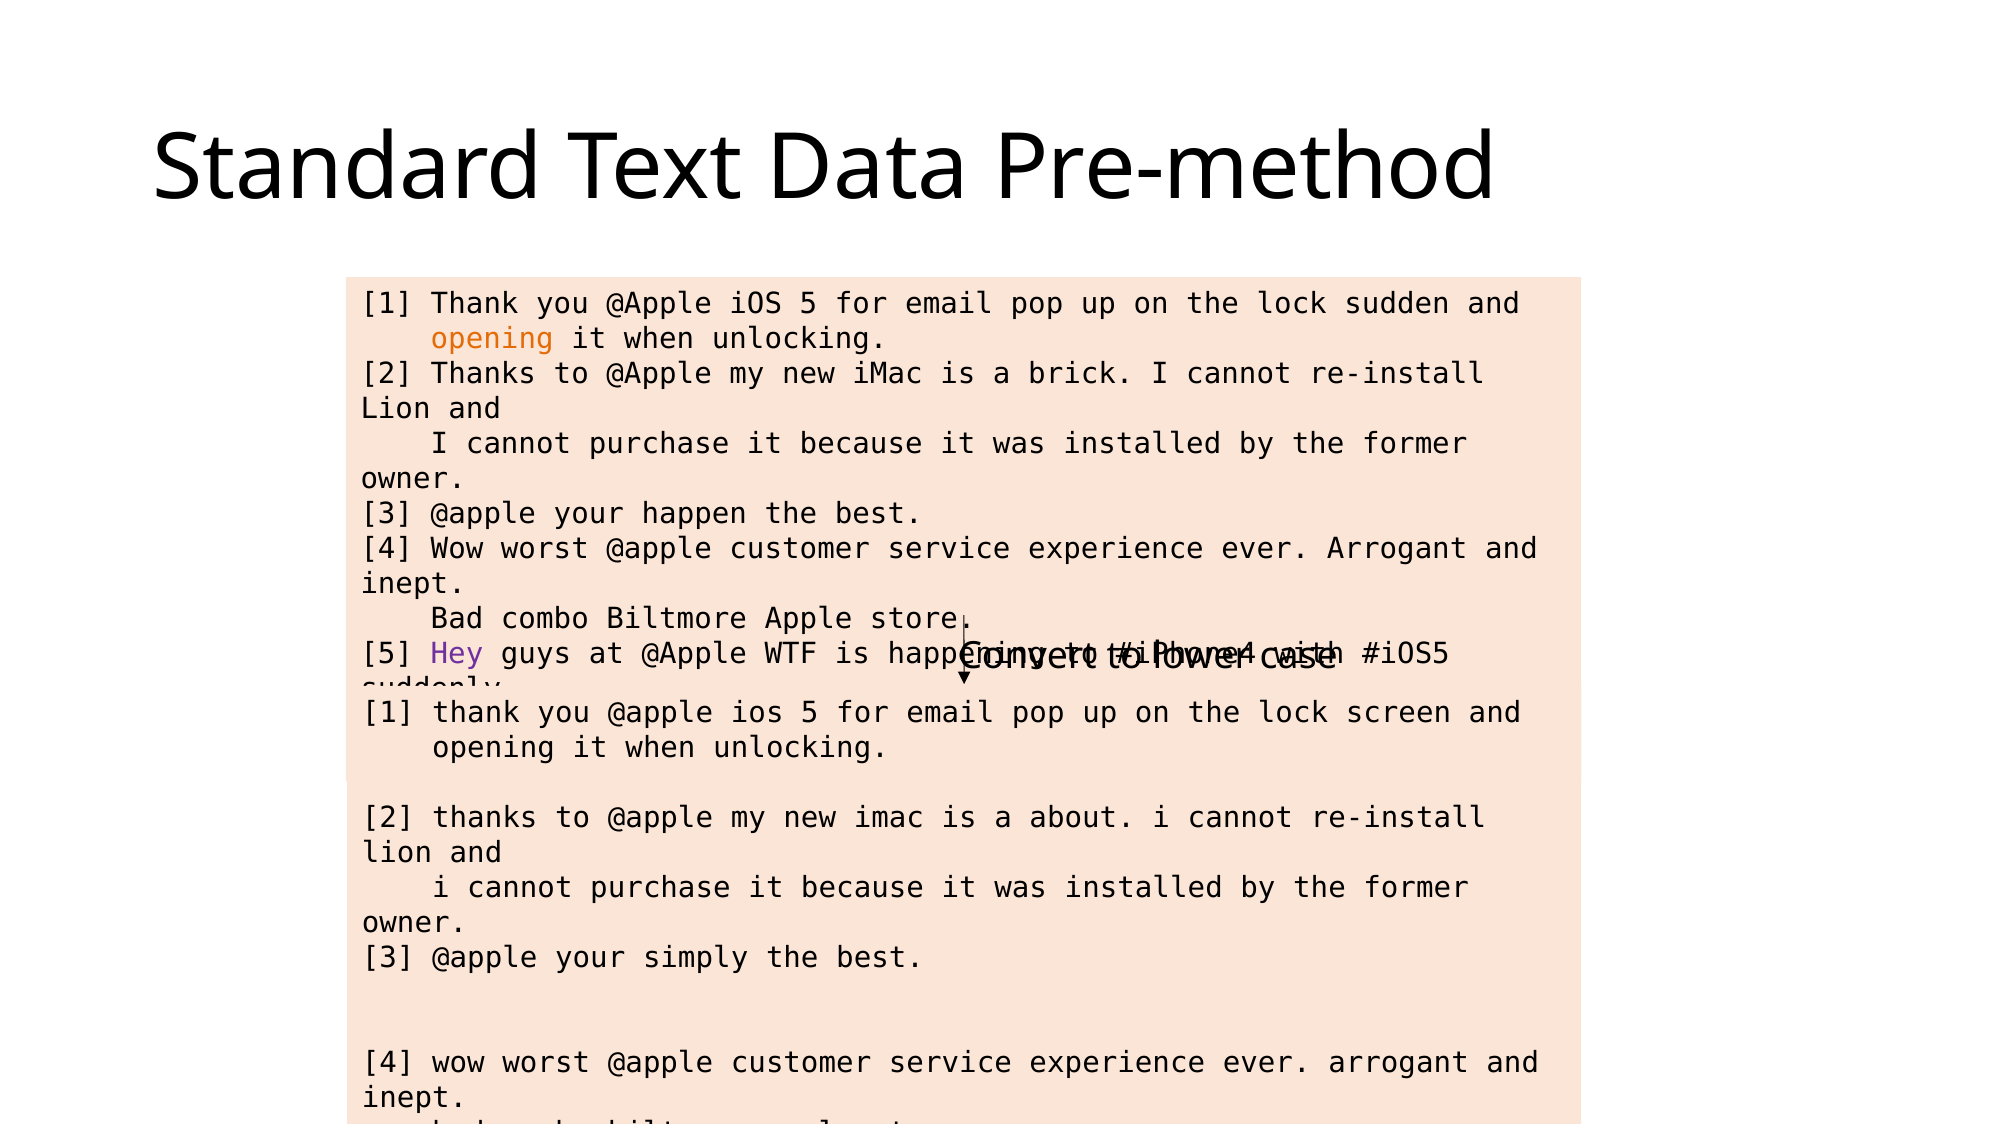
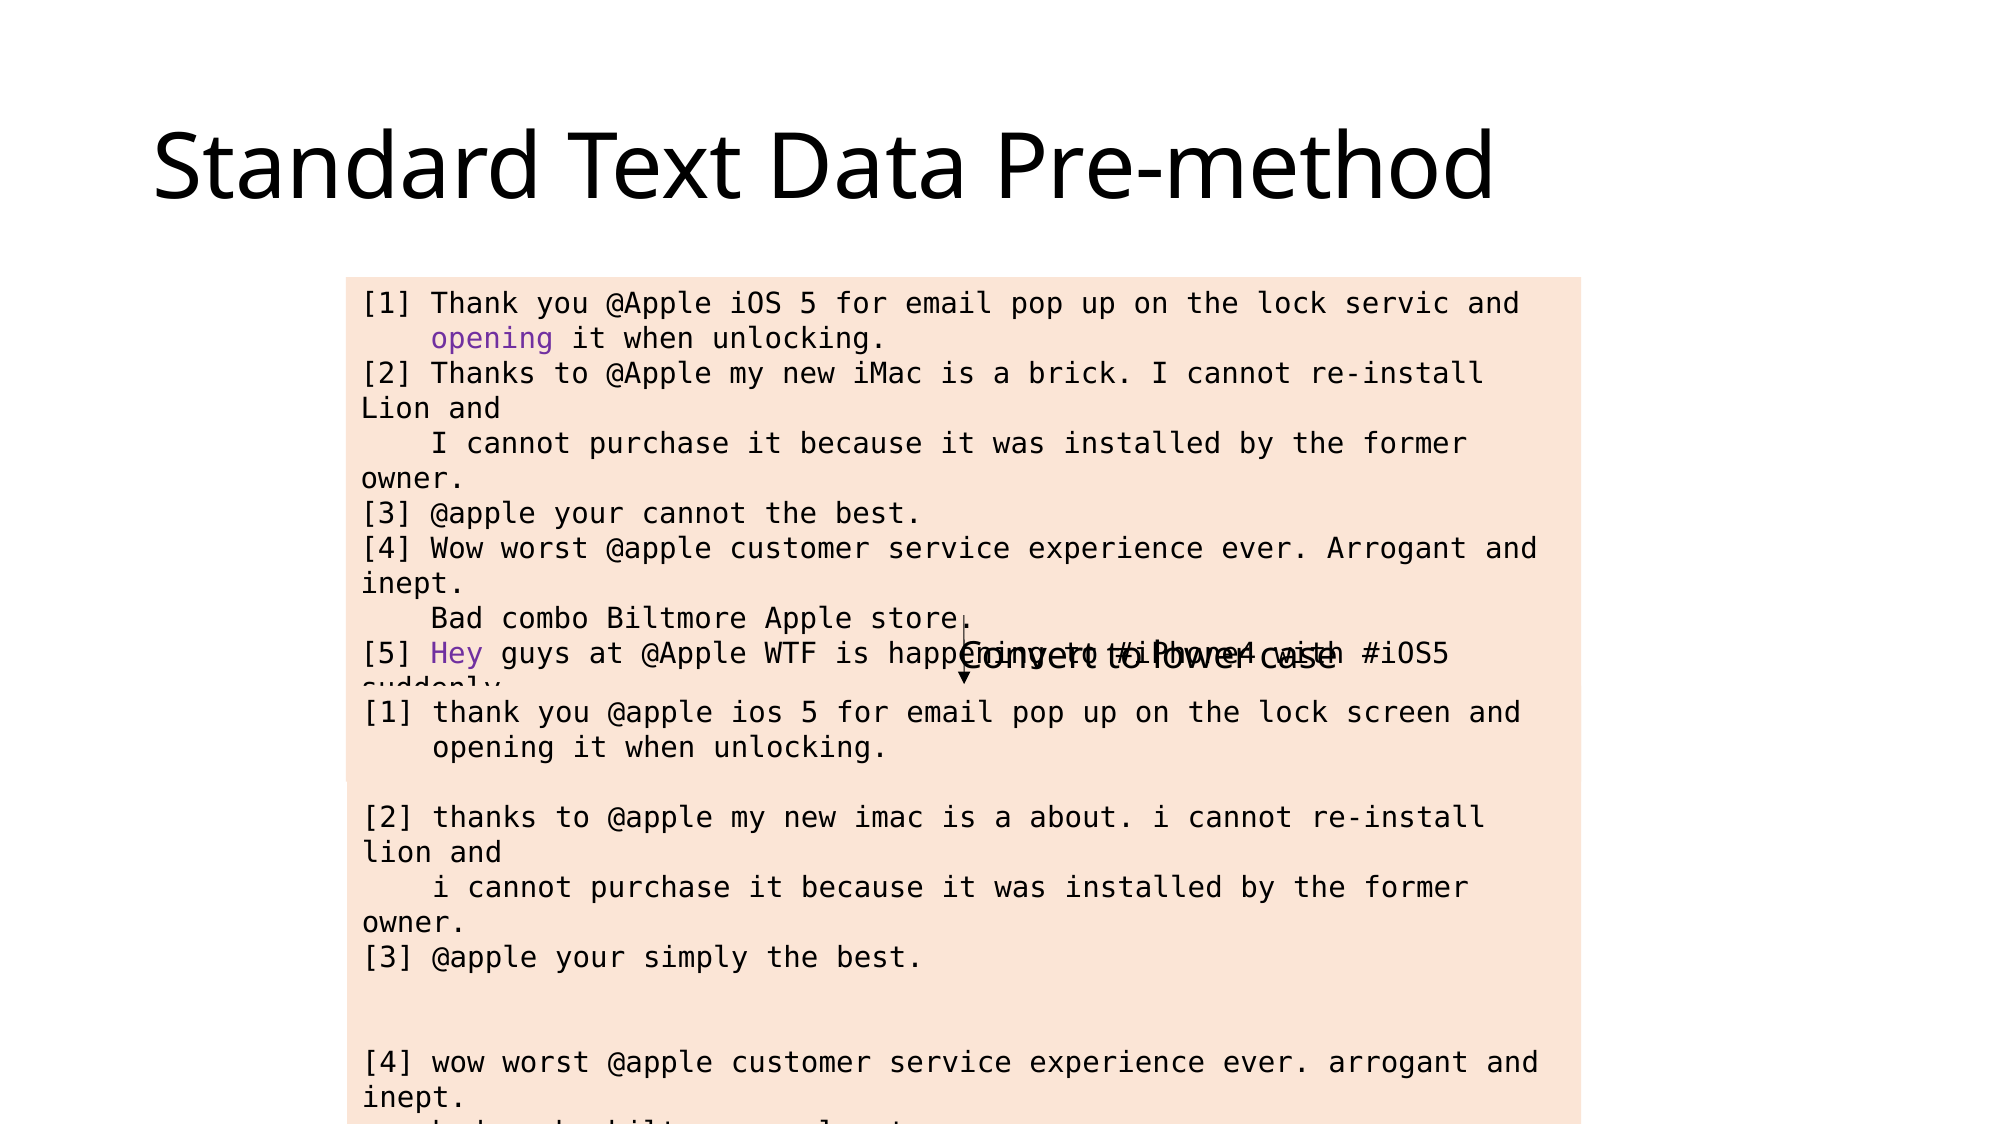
sudden: sudden -> servic
opening at (492, 339) colour: orange -> purple
your happen: happen -> cannot
